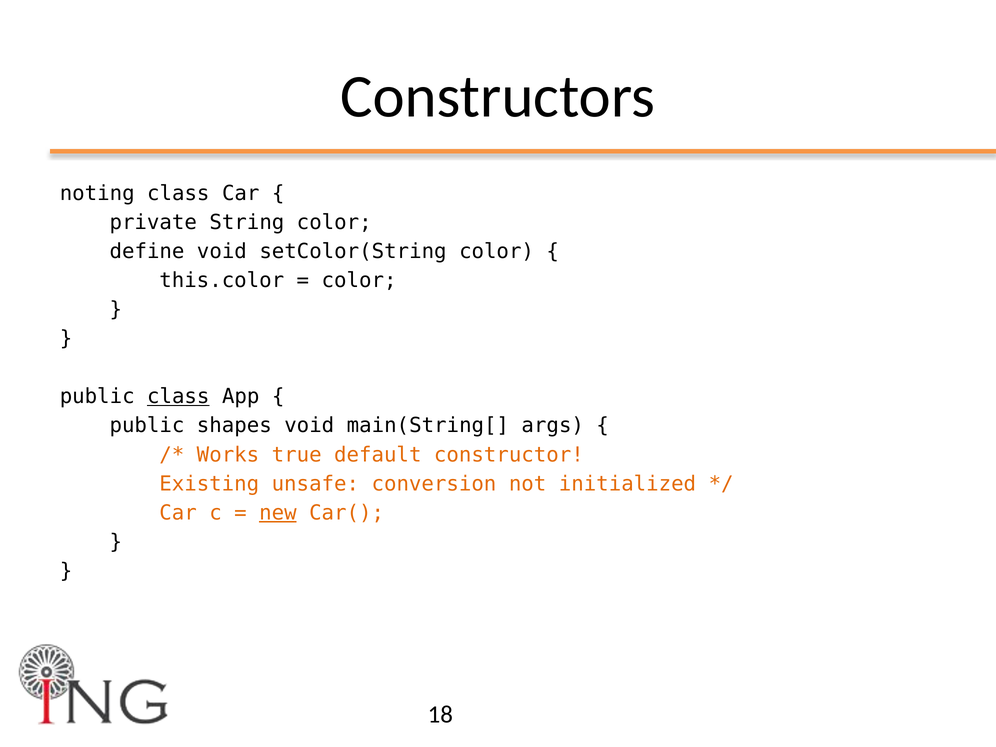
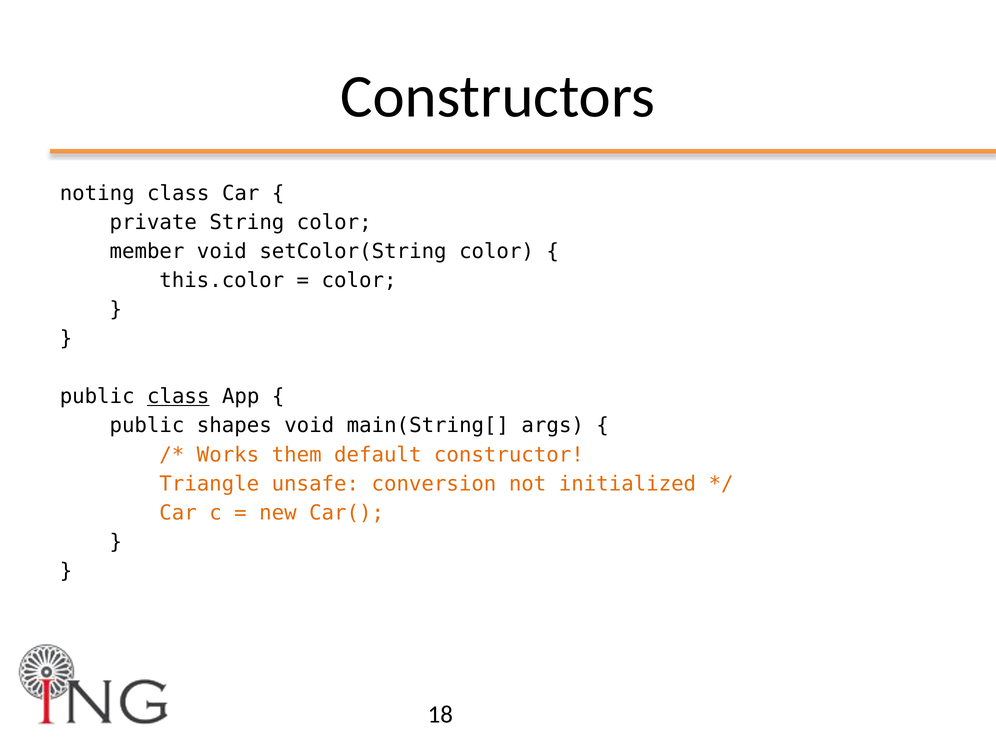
define: define -> member
true: true -> them
Existing: Existing -> Triangle
new underline: present -> none
